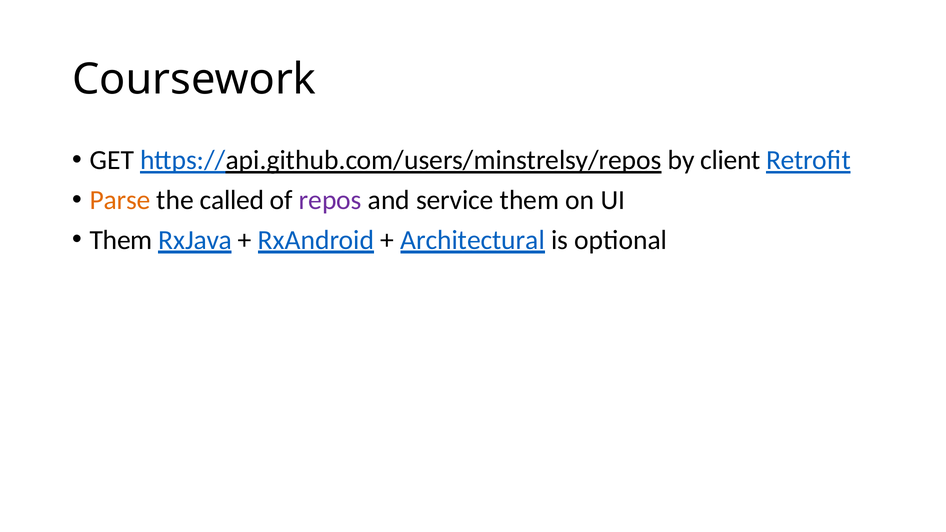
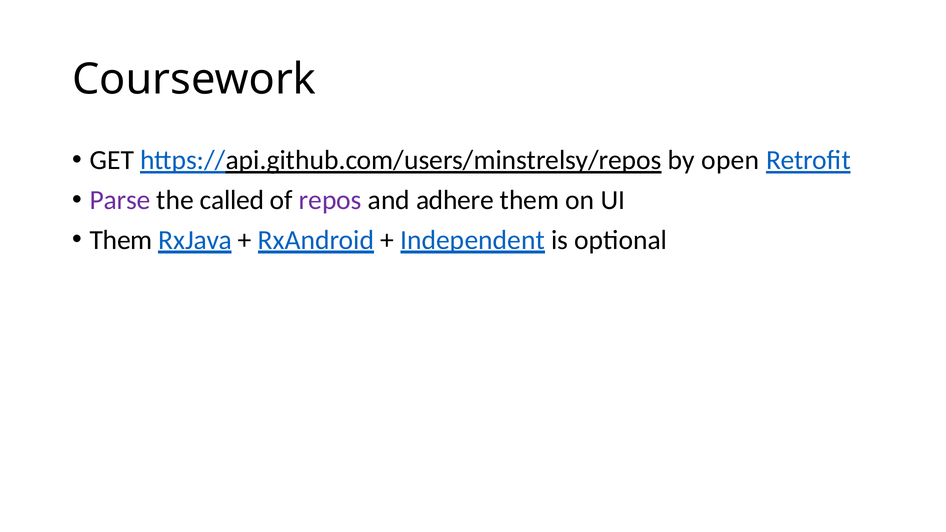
client: client -> open
Parse colour: orange -> purple
service: service -> adhere
Architectural: Architectural -> Independent
